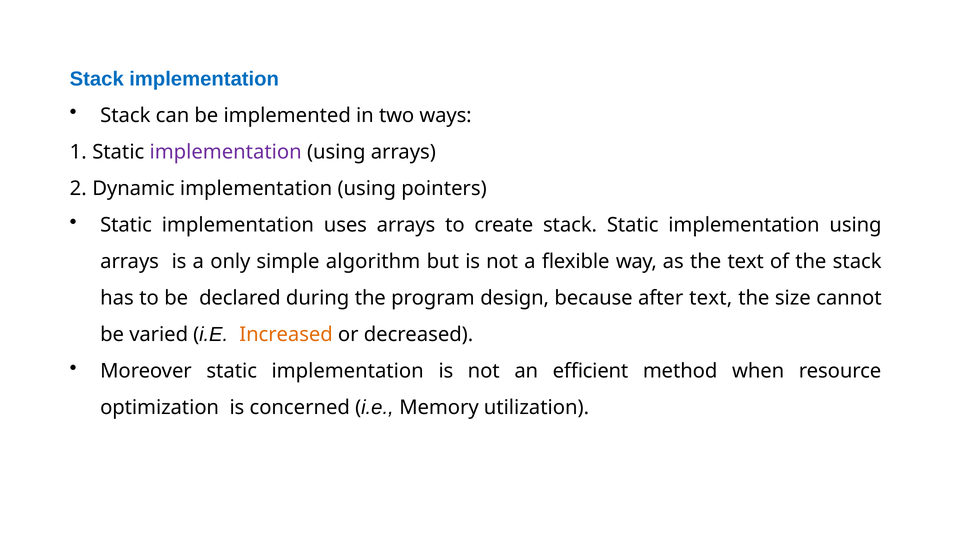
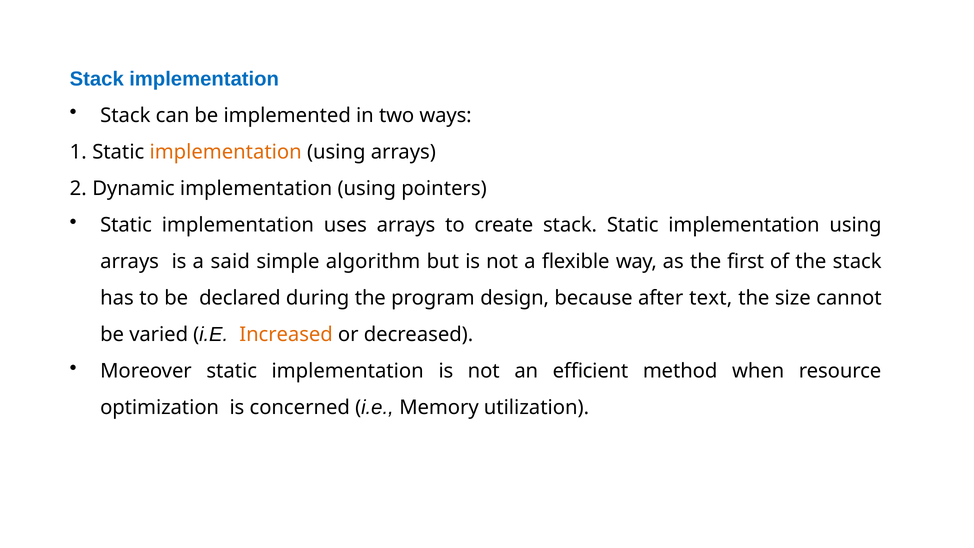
implementation at (226, 152) colour: purple -> orange
only: only -> said
the text: text -> first
